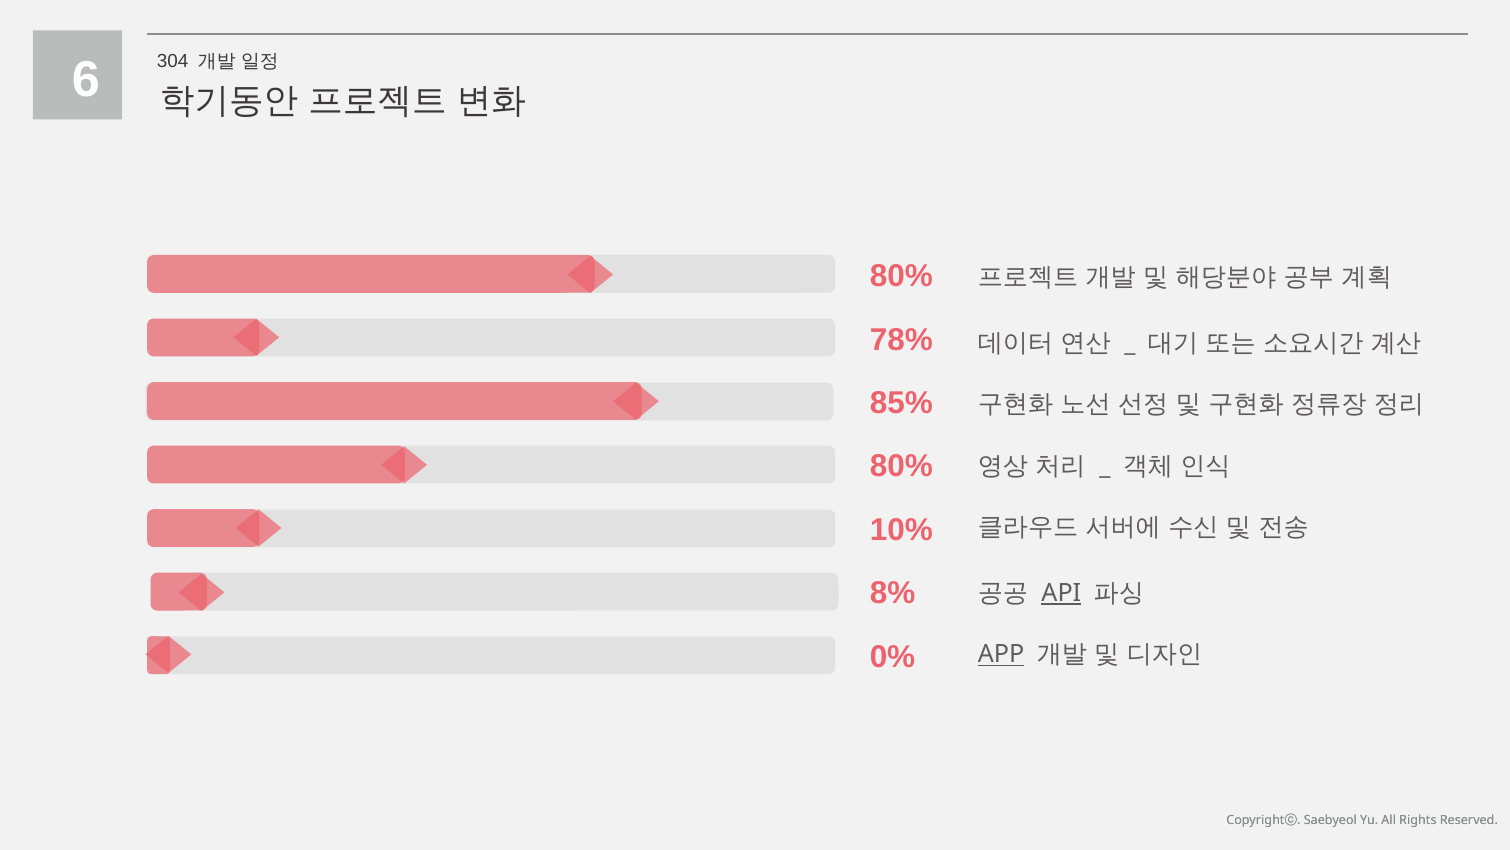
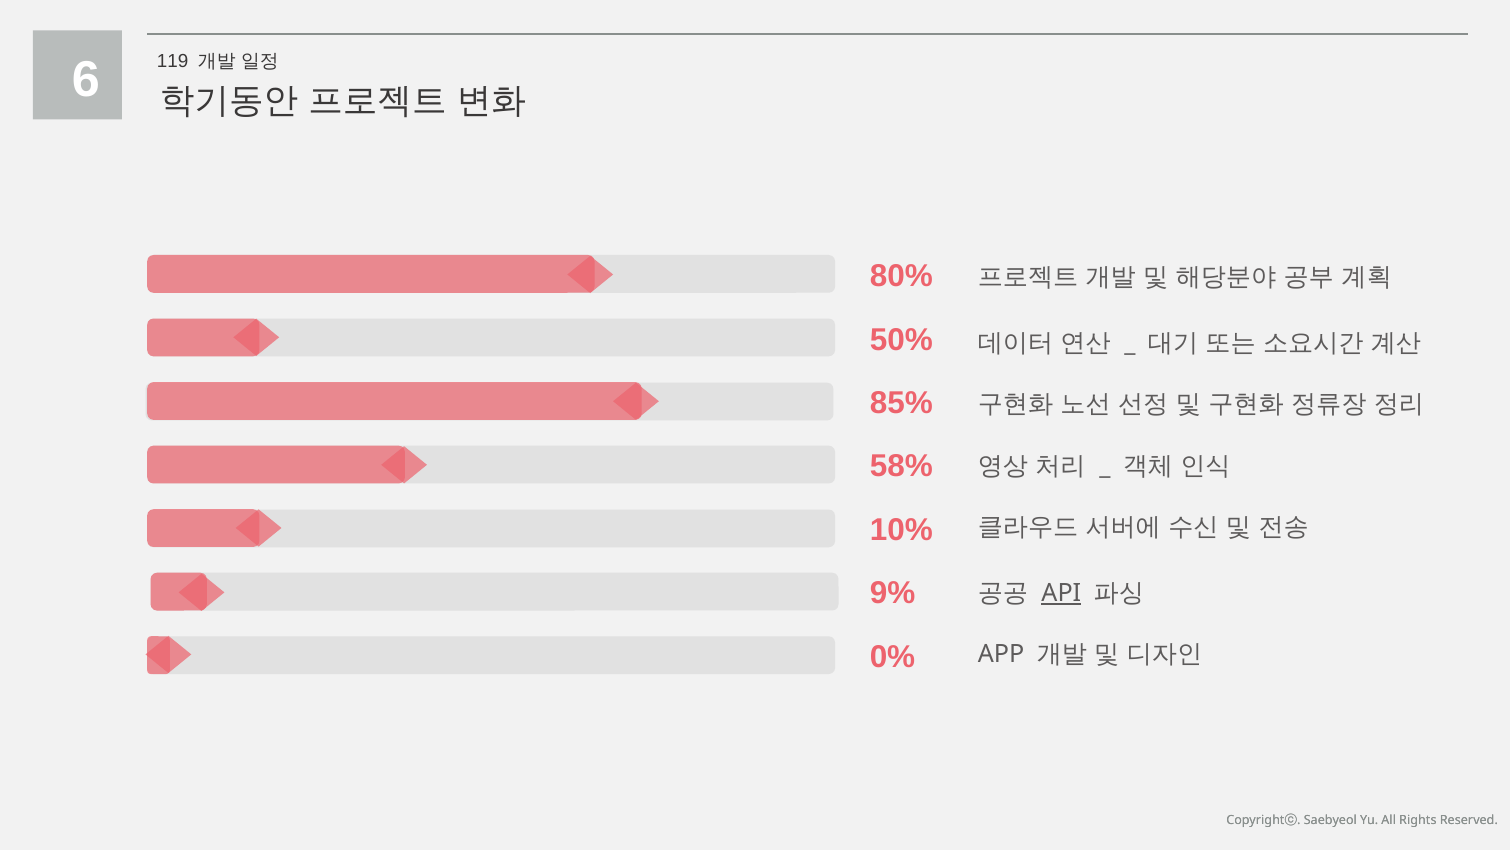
304: 304 -> 119
78%: 78% -> 50%
80% at (901, 466): 80% -> 58%
8%: 8% -> 9%
APP underline: present -> none
